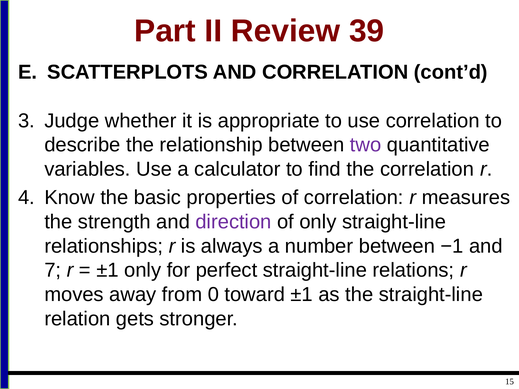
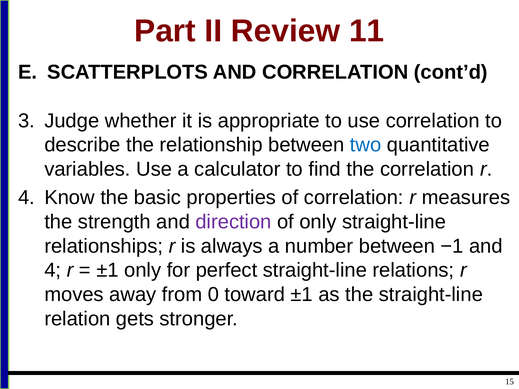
39: 39 -> 11
two colour: purple -> blue
7 at (53, 270): 7 -> 4
